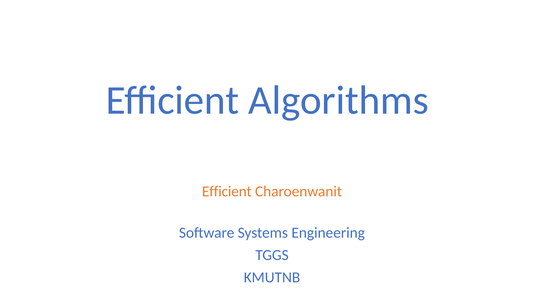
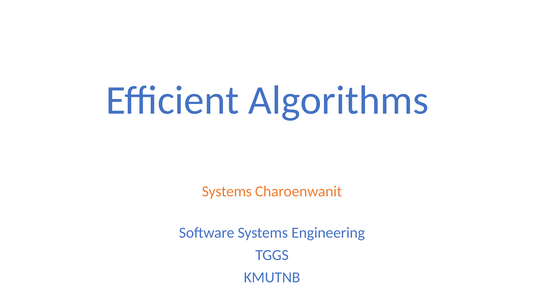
Efficient at (227, 192): Efficient -> Systems
